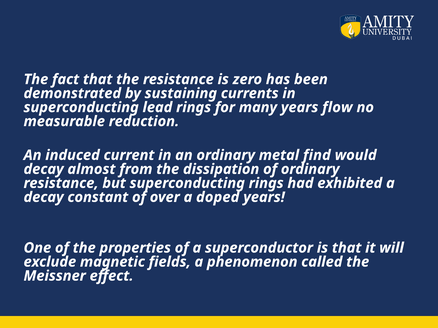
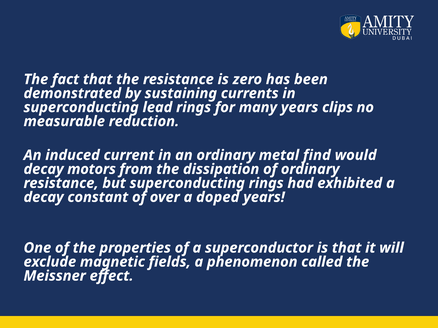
flow: flow -> clips
almost: almost -> motors
